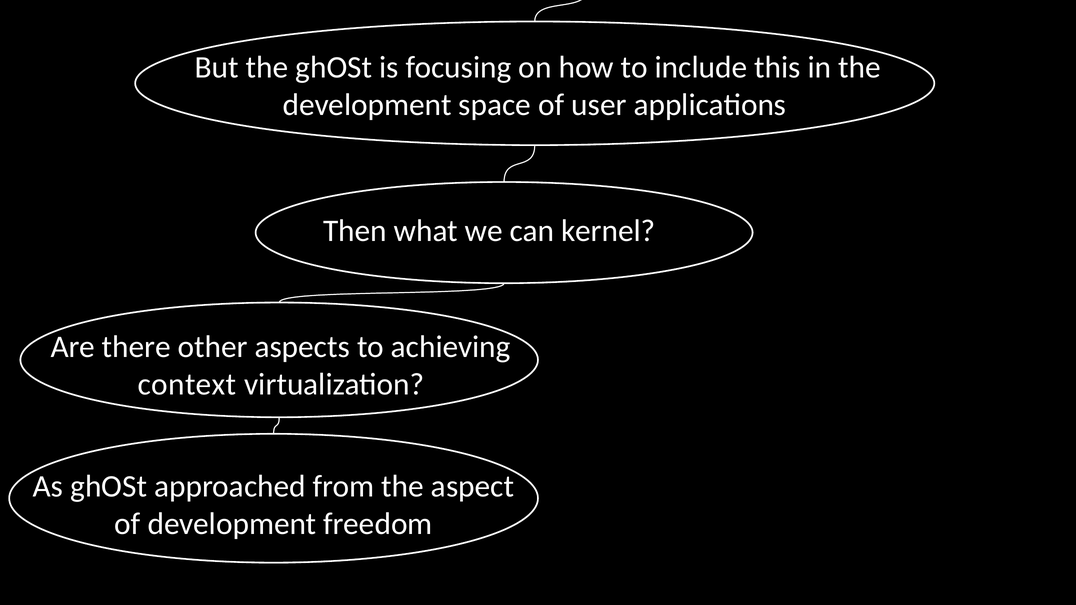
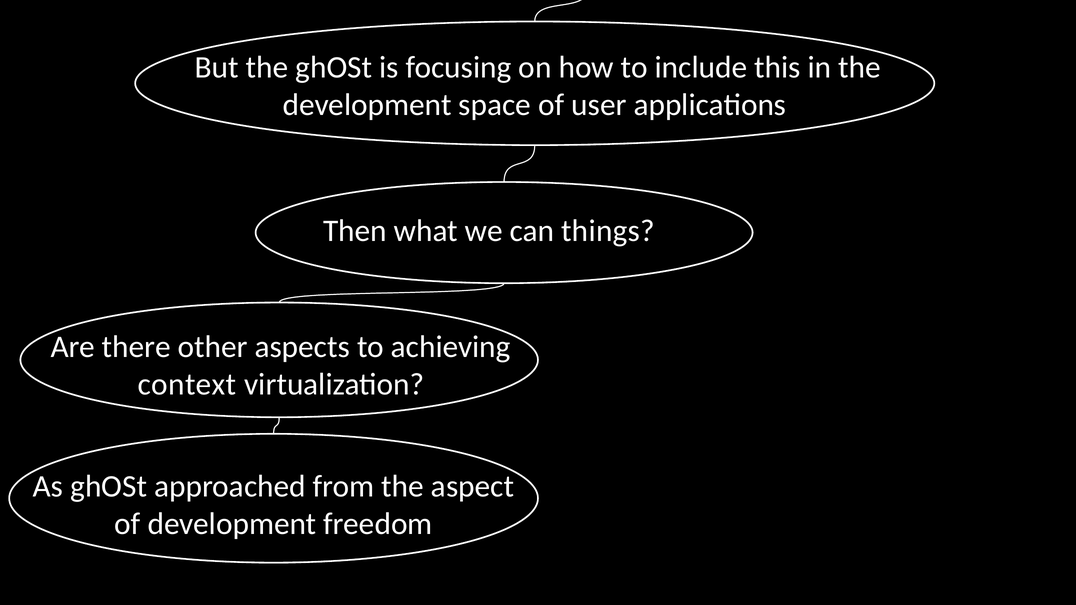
kernel: kernel -> things
